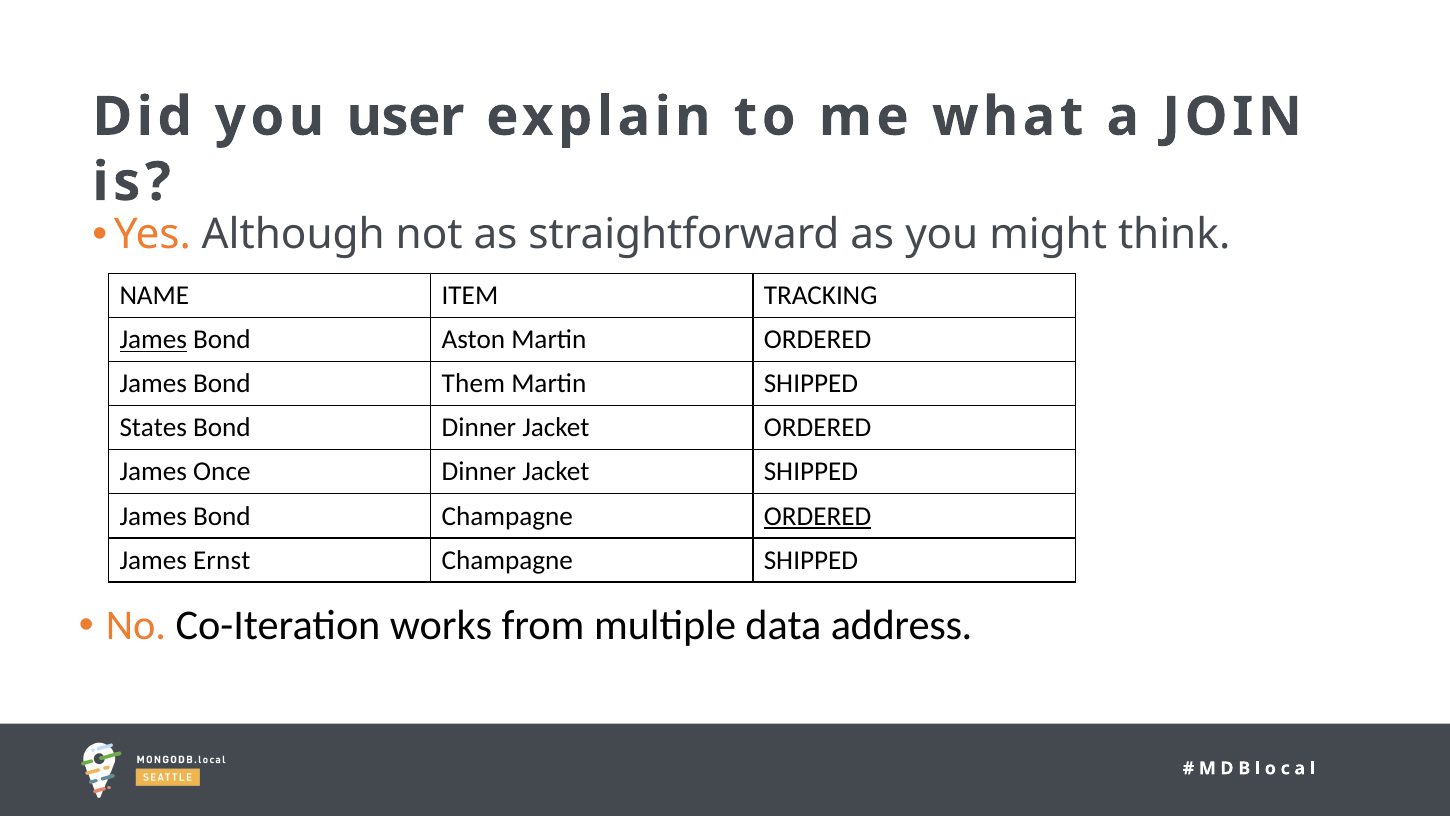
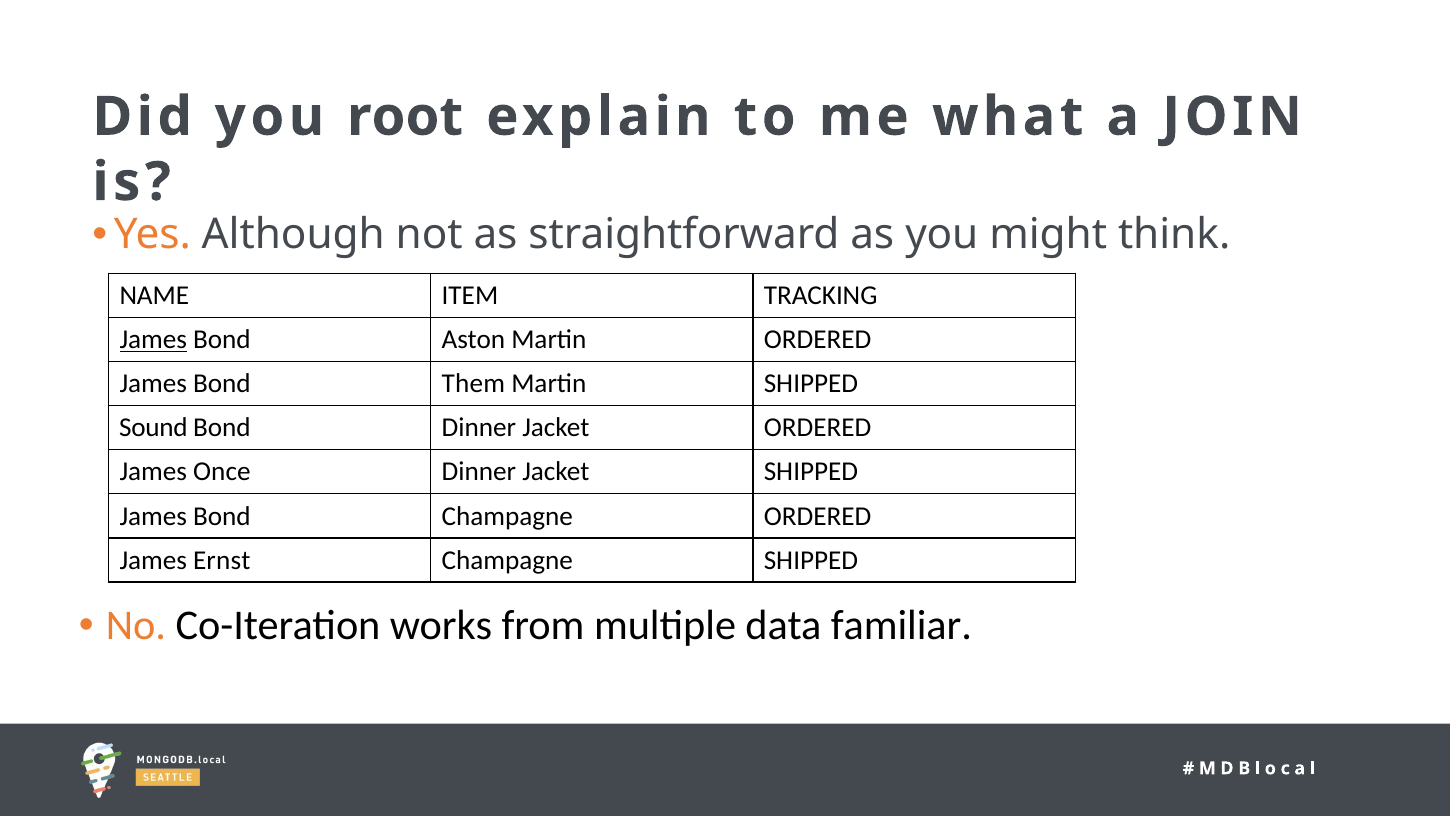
user: user -> root
States: States -> Sound
ORDERED at (818, 516) underline: present -> none
address: address -> familiar
